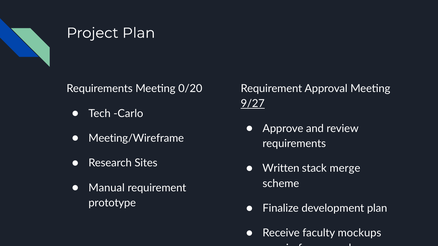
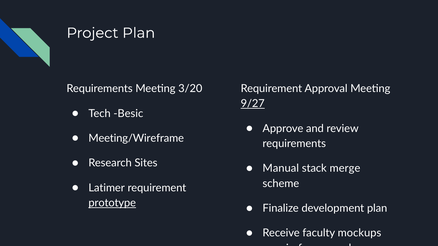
0/20: 0/20 -> 3/20
Carlo: Carlo -> Besic
Written: Written -> Manual
Manual: Manual -> Latimer
prototype underline: none -> present
